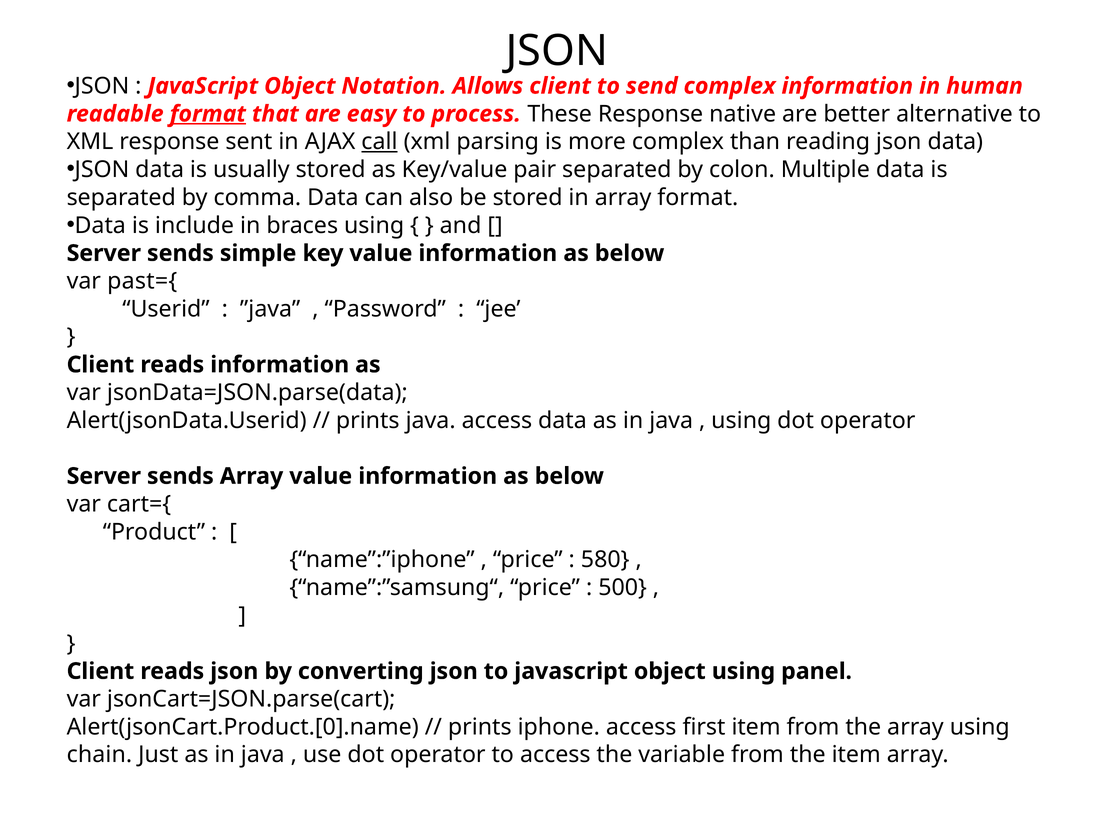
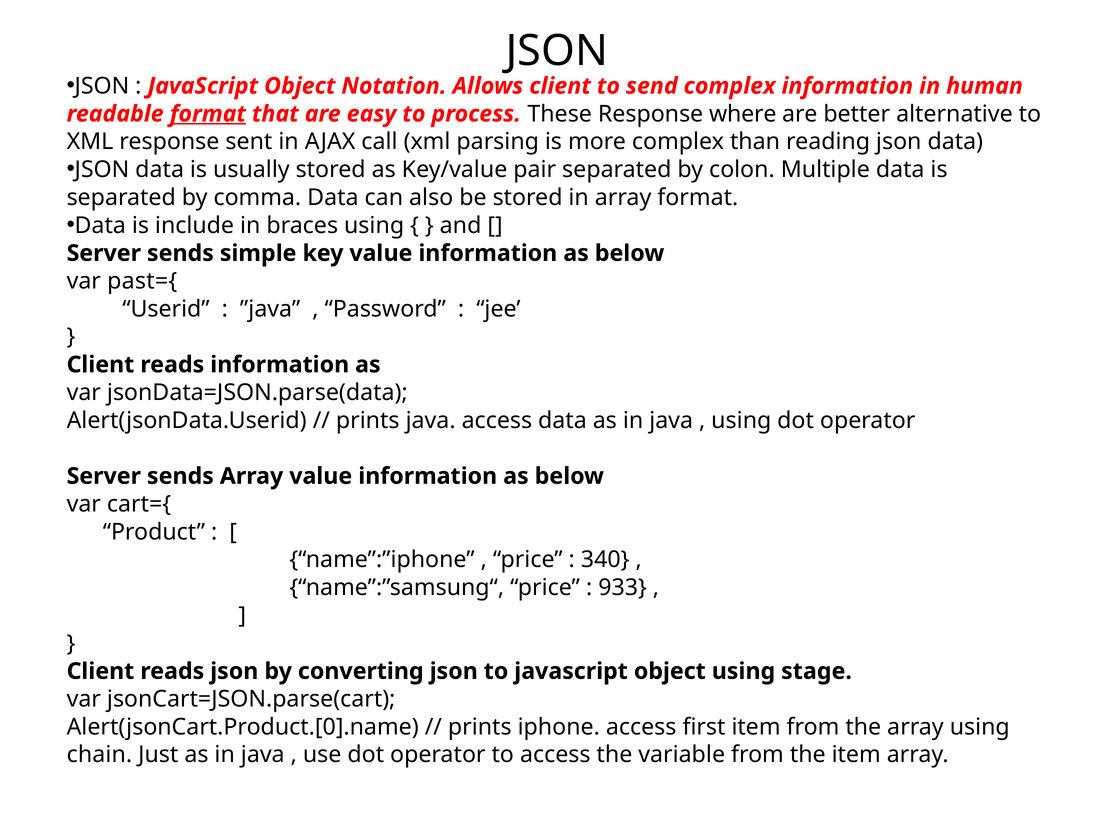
native: native -> where
call underline: present -> none
580: 580 -> 340
500: 500 -> 933
panel: panel -> stage
